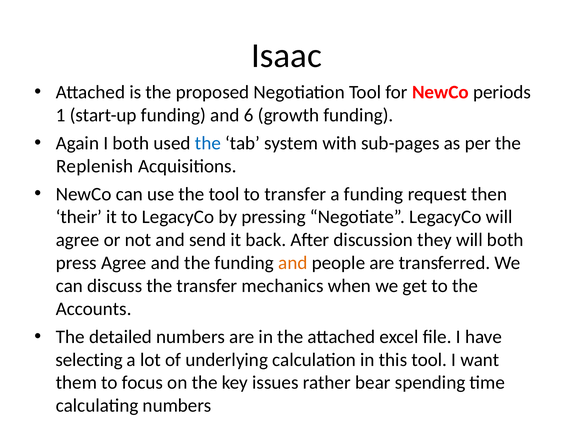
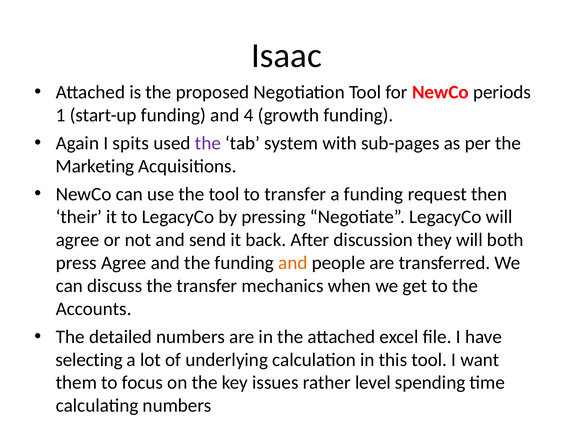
6: 6 -> 4
I both: both -> spits
the at (208, 143) colour: blue -> purple
Replenish: Replenish -> Marketing
bear: bear -> level
